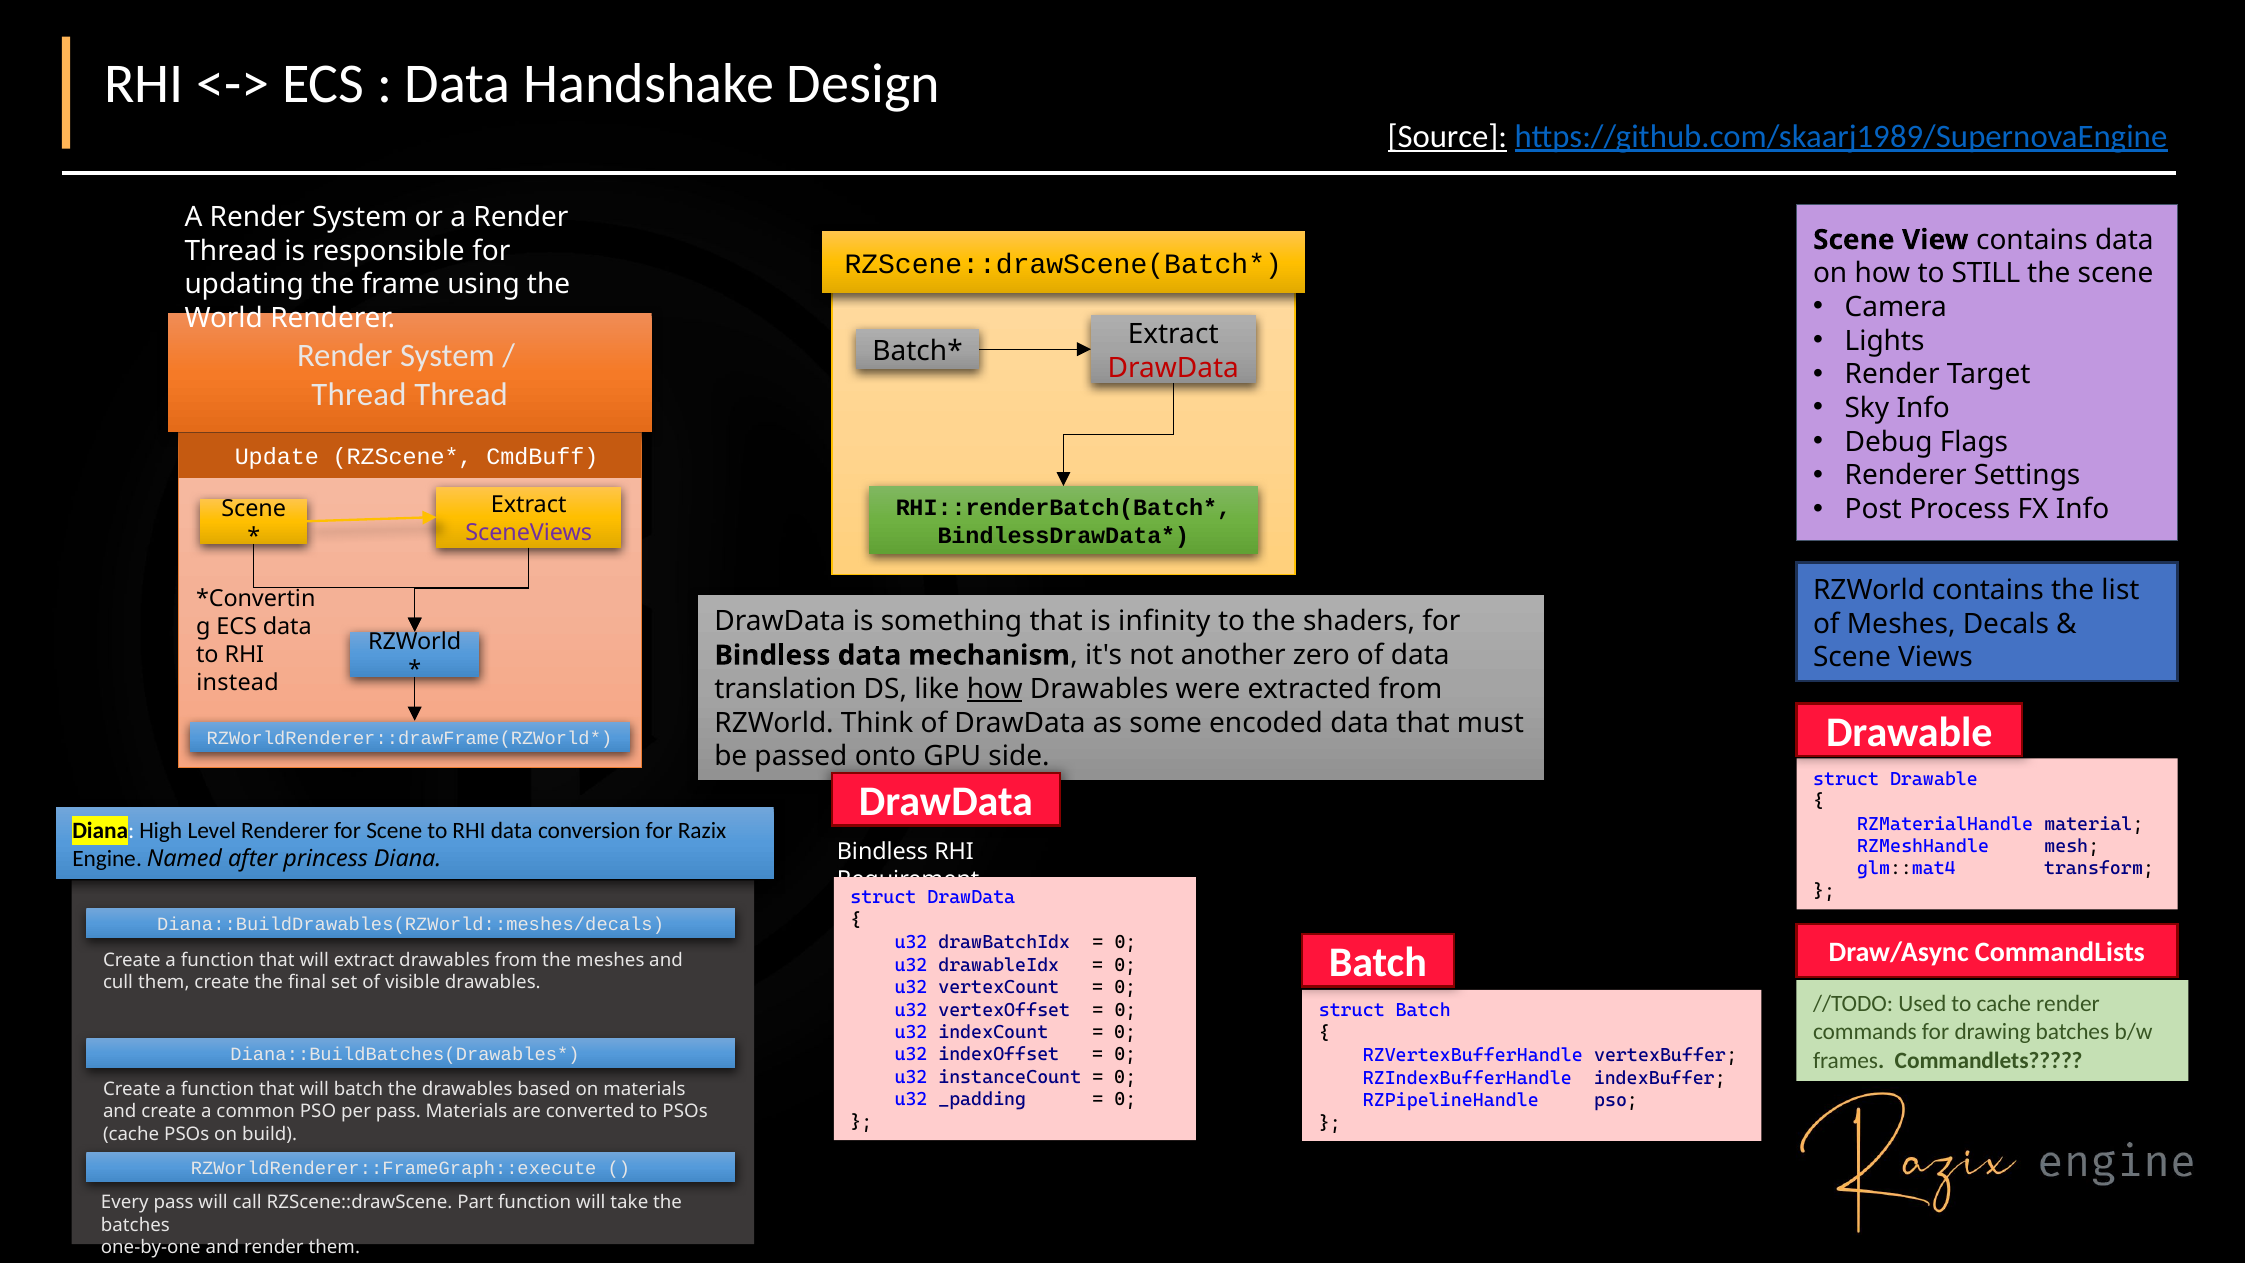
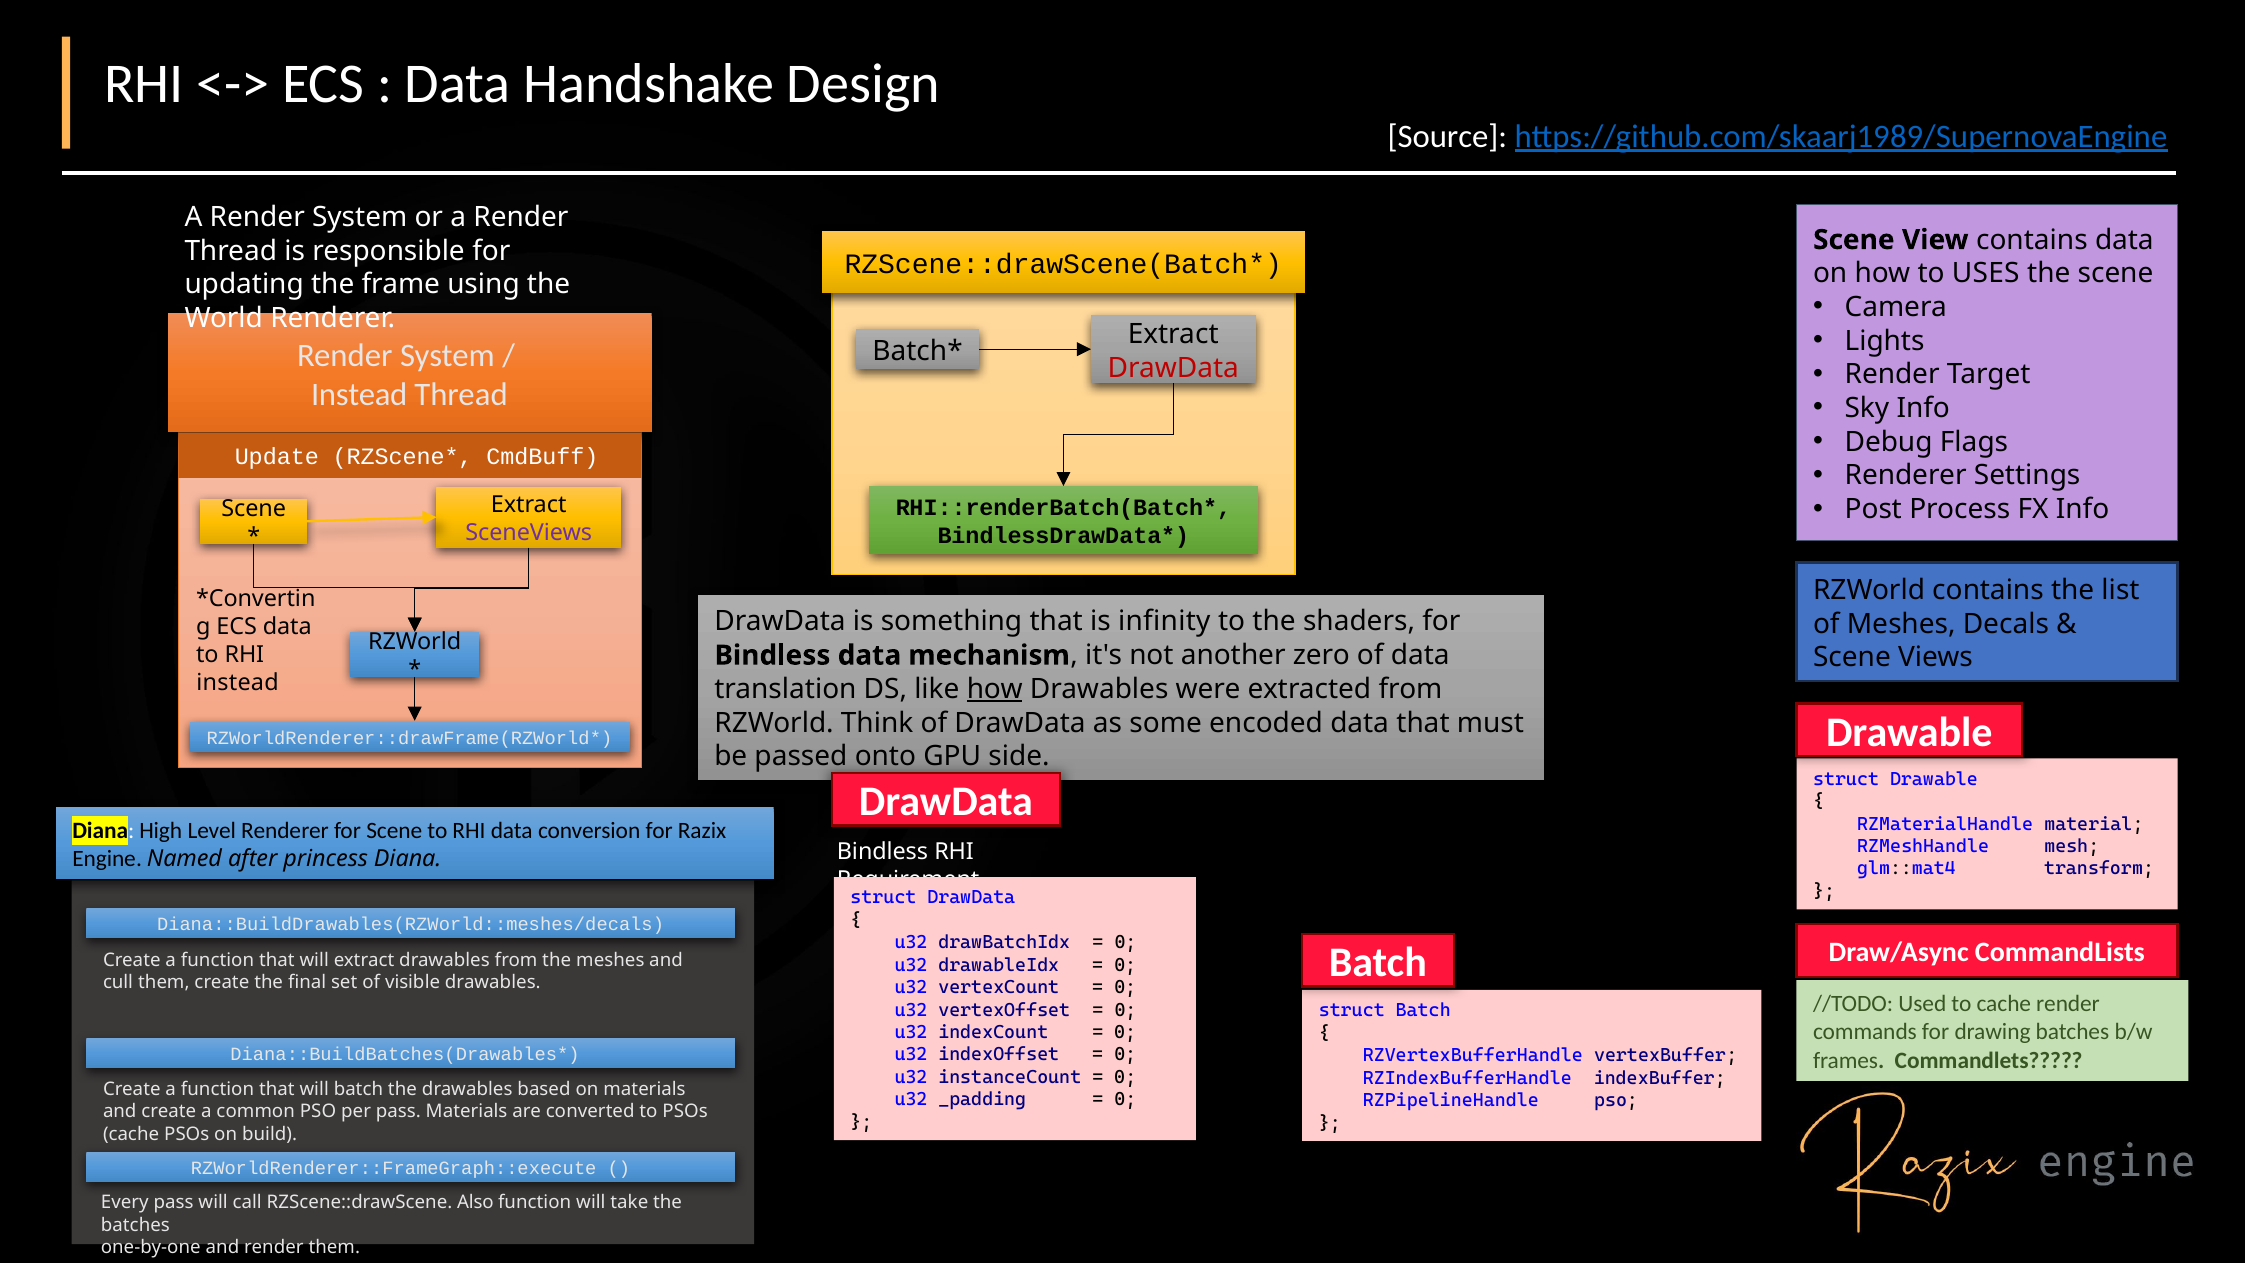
Source underline: present -> none
STILL: STILL -> USES
Thread at (359, 394): Thread -> Instead
Part: Part -> Also
